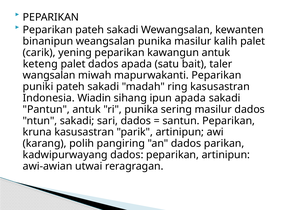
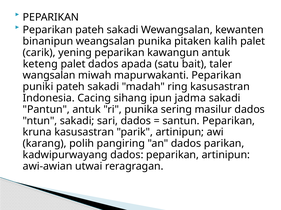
punika masilur: masilur -> pitaken
Wiadin: Wiadin -> Cacing
ipun apada: apada -> jadma
